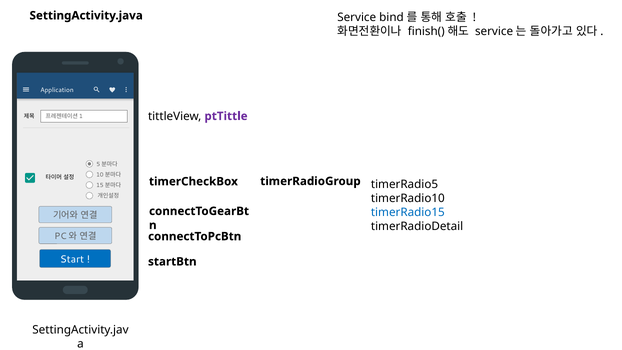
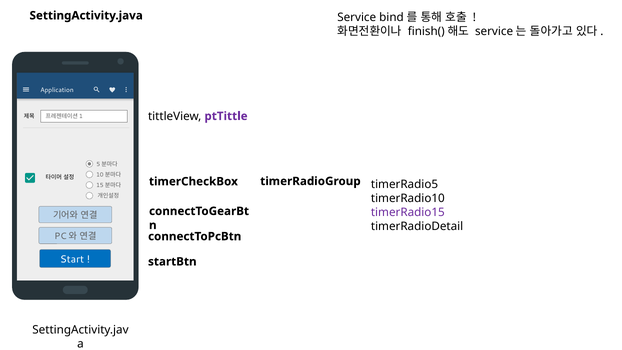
timerRadio15 colour: blue -> purple
